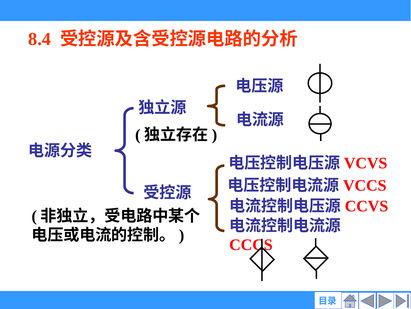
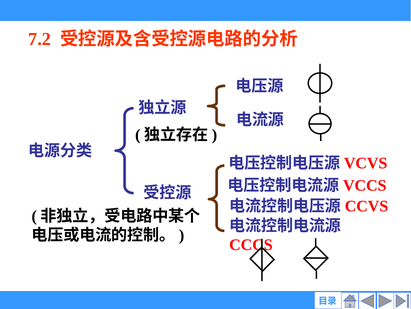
8.4: 8.4 -> 7.2
